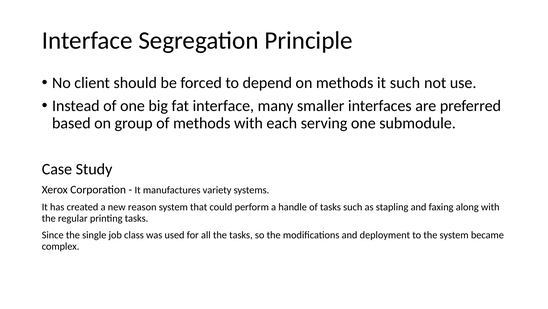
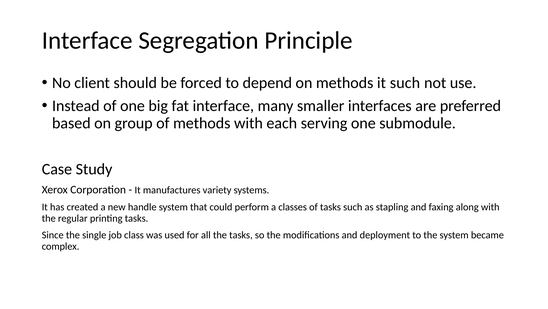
reason: reason -> handle
handle: handle -> classes
